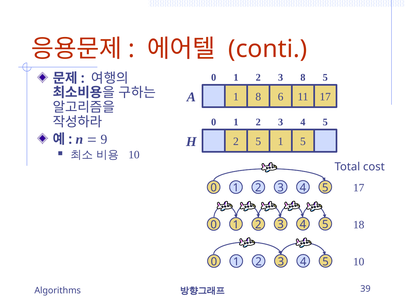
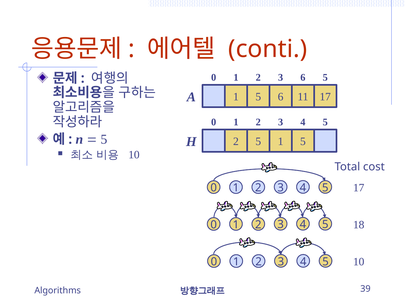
3 8: 8 -> 6
8 at (258, 97): 8 -> 5
9 at (104, 139): 9 -> 5
